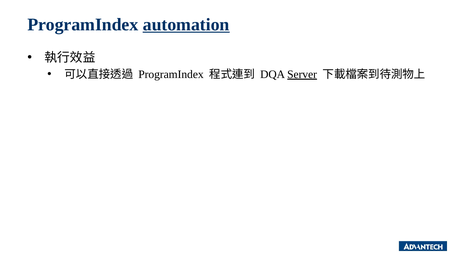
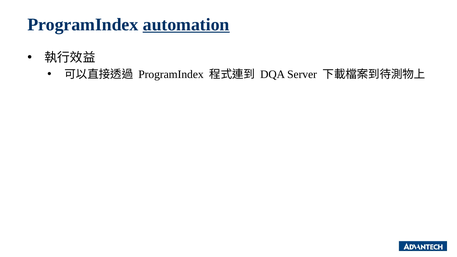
Server underline: present -> none
